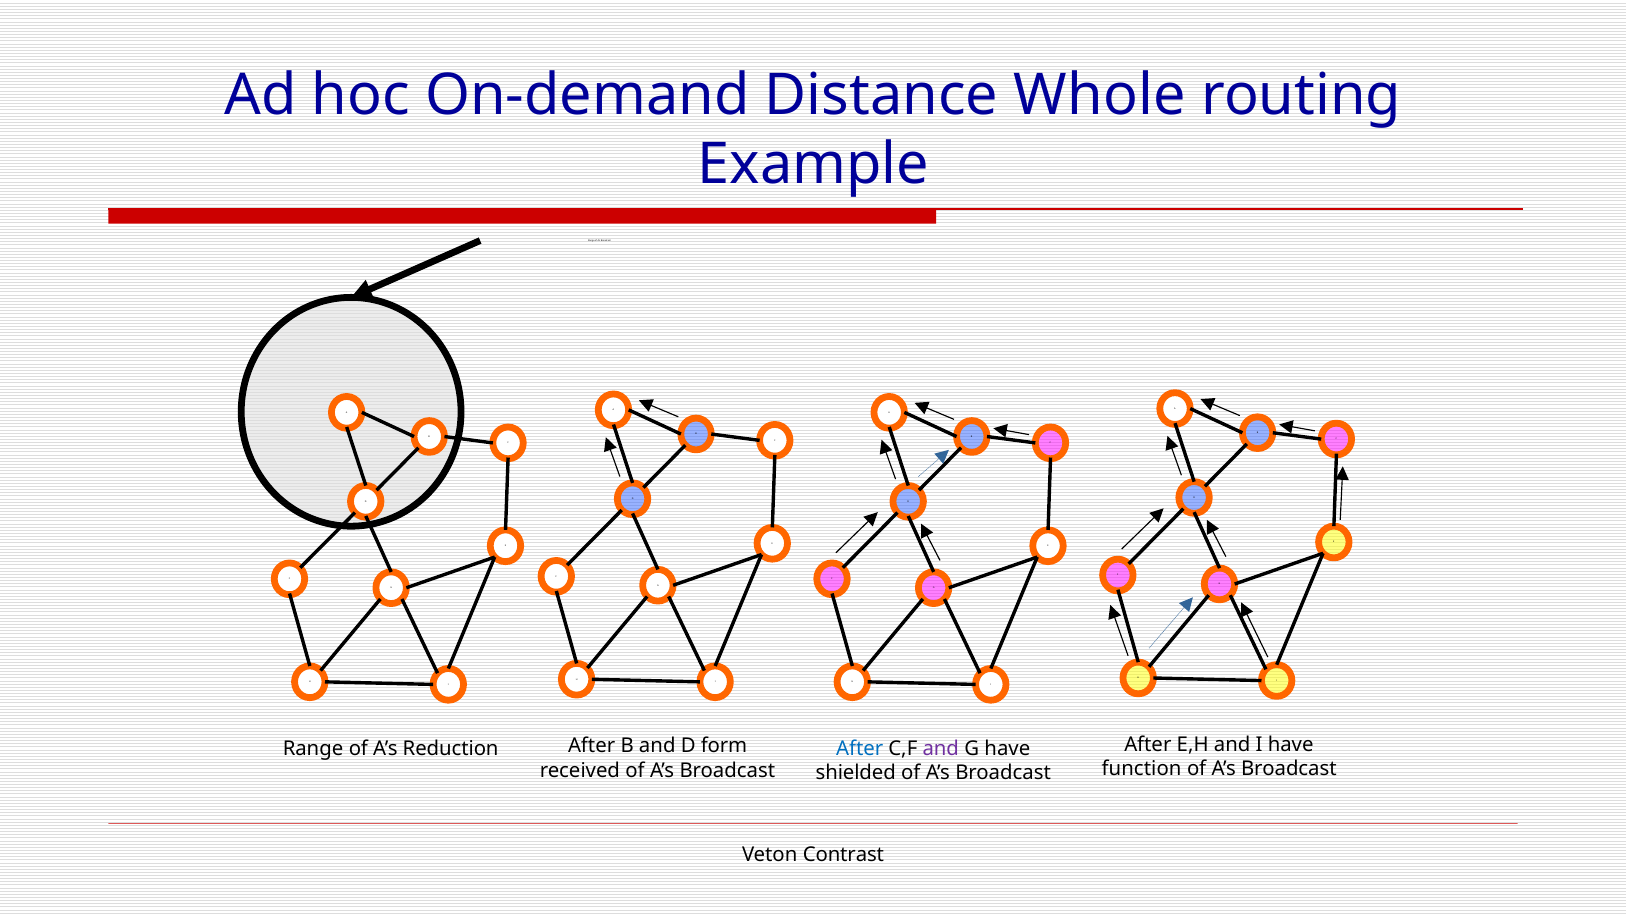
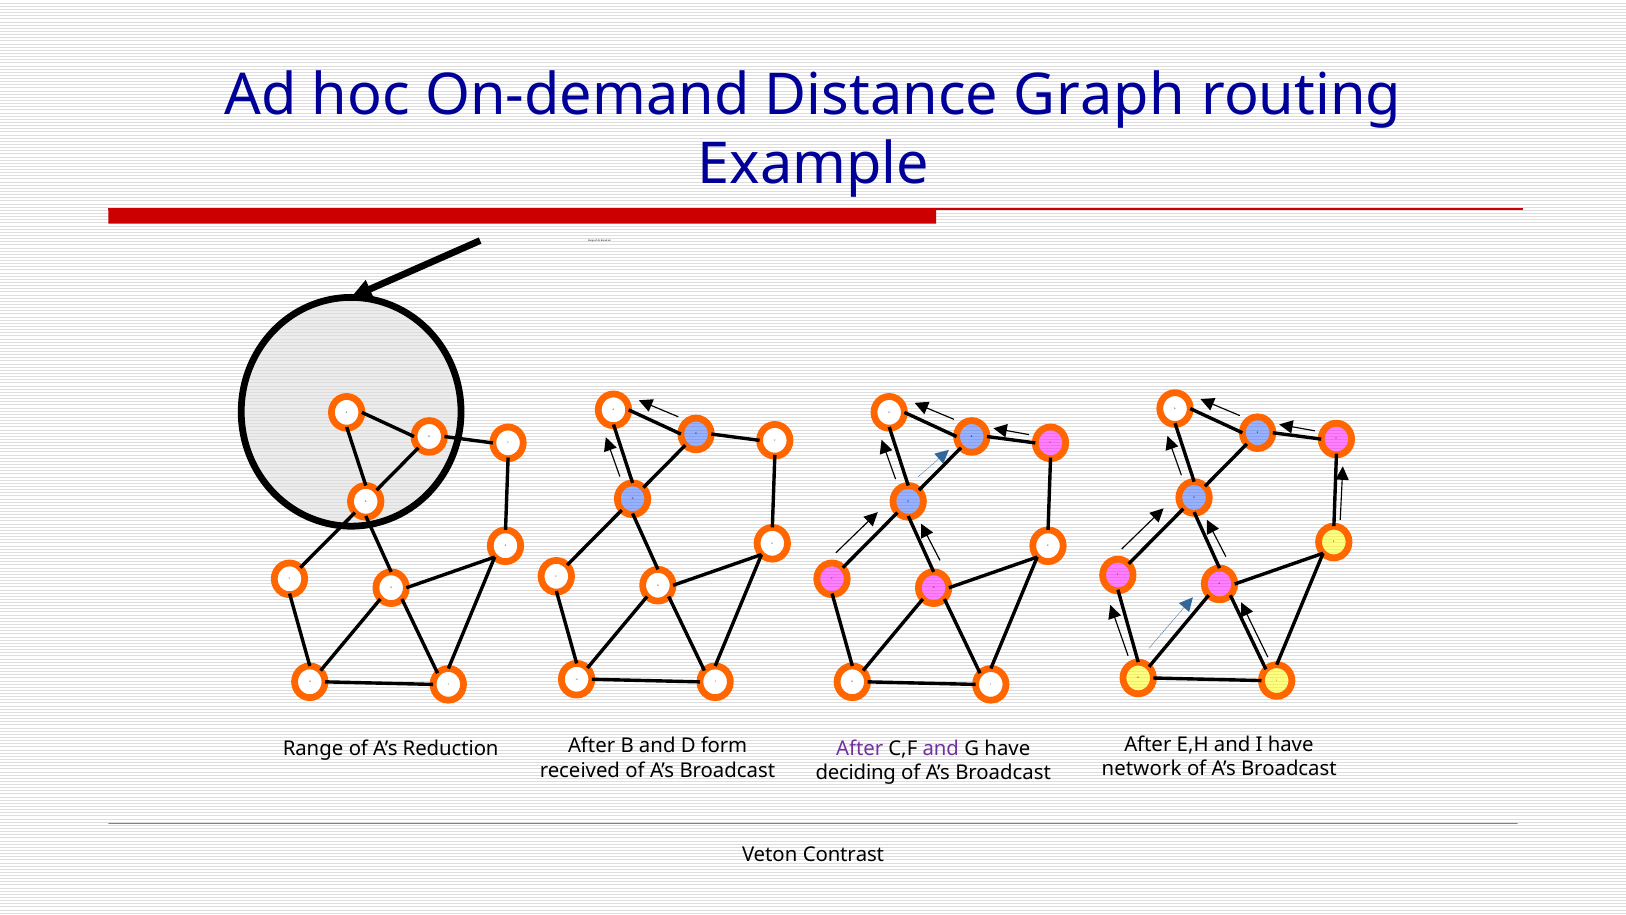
Whole: Whole -> Graph
After at (860, 748) colour: blue -> purple
function: function -> network
shielded: shielded -> deciding
